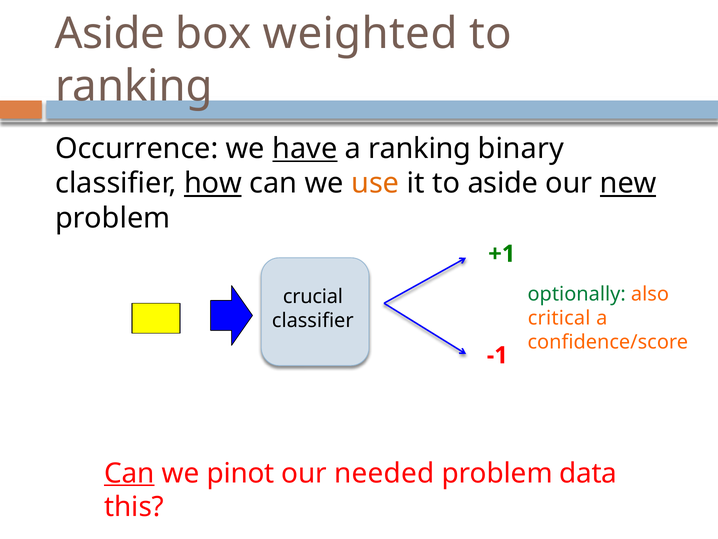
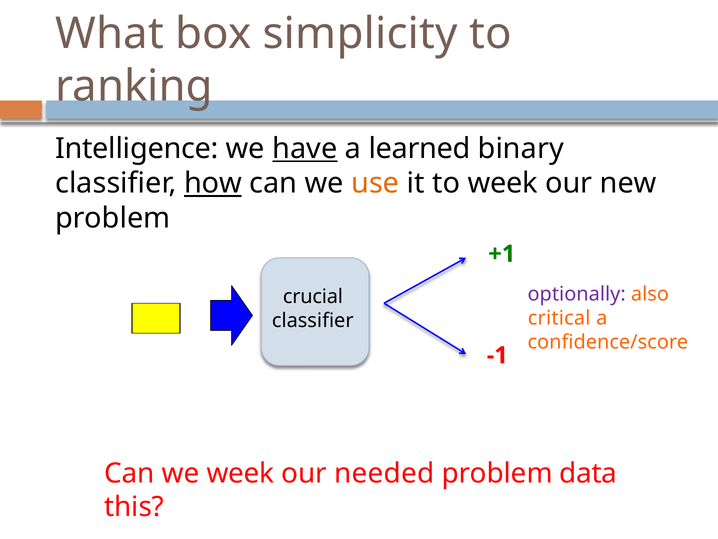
Aside at (110, 34): Aside -> What
weighted: weighted -> simplicity
Occurrence: Occurrence -> Intelligence
a ranking: ranking -> learned
to aside: aside -> week
new underline: present -> none
optionally colour: green -> purple
Can at (129, 473) underline: present -> none
we pinot: pinot -> week
